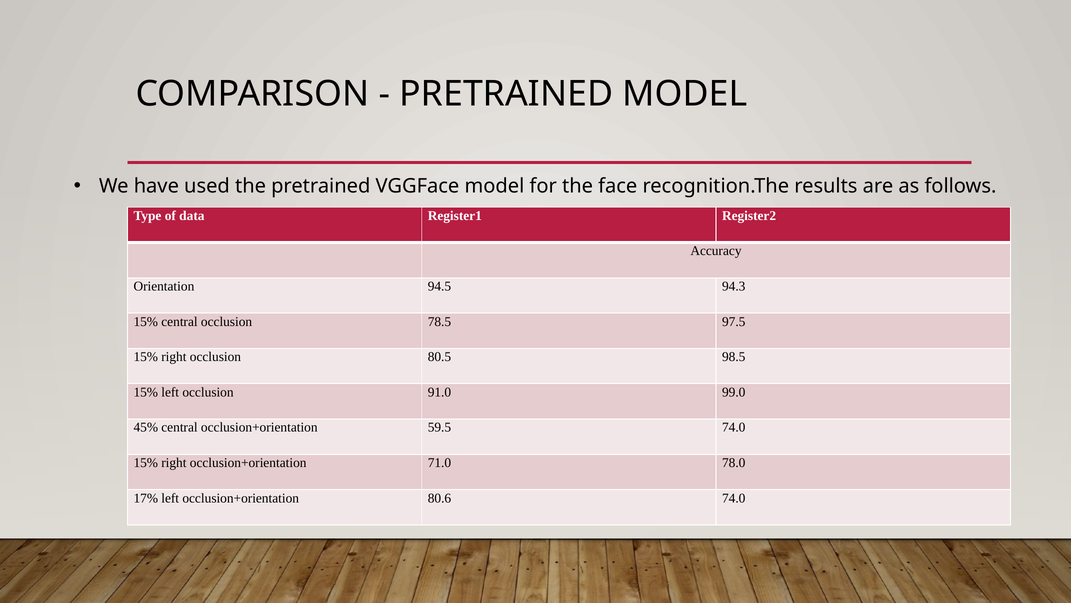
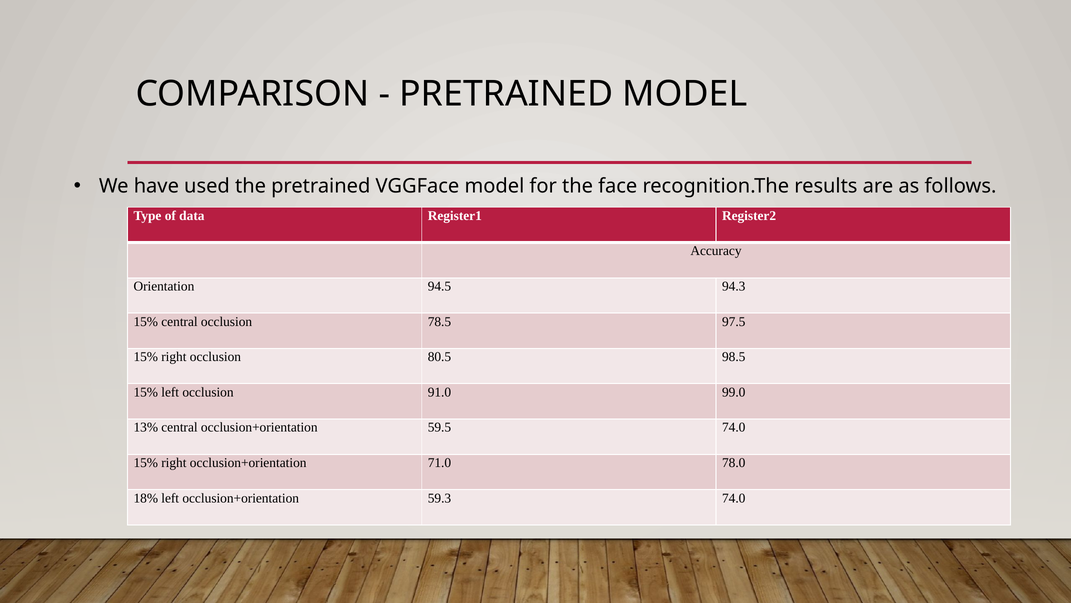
45%: 45% -> 13%
17%: 17% -> 18%
80.6: 80.6 -> 59.3
